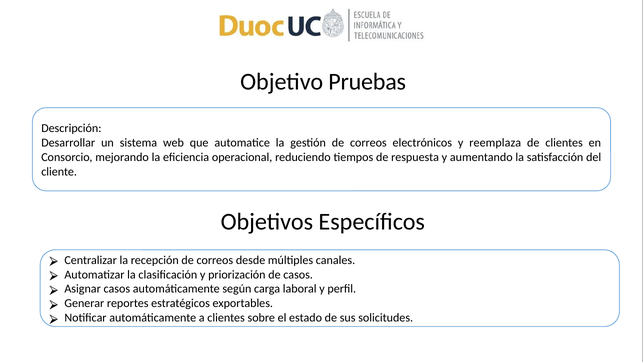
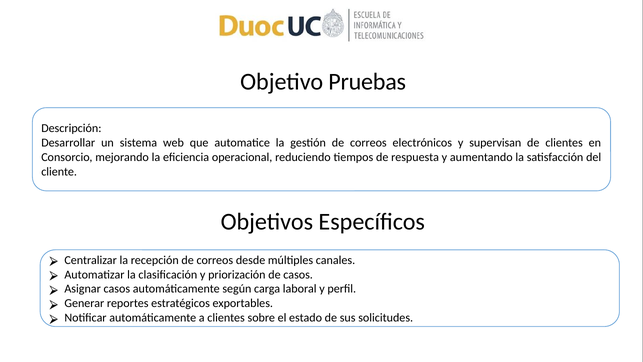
reemplaza: reemplaza -> supervisan
